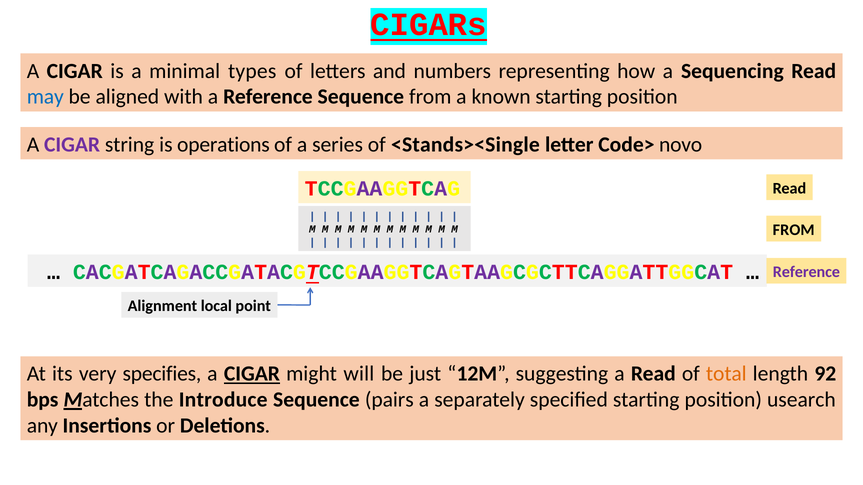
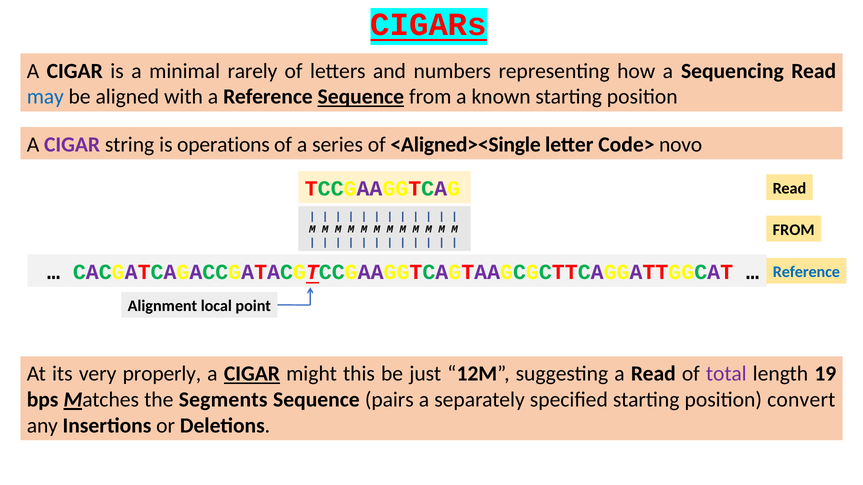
types: types -> rarely
Sequence at (361, 97) underline: none -> present
<Stands><Single: <Stands><Single -> <Aligned><Single
Reference at (806, 272) colour: purple -> blue
specifies: specifies -> properly
will: will -> this
total colour: orange -> purple
92: 92 -> 19
Introduce: Introduce -> Segments
usearch: usearch -> convert
